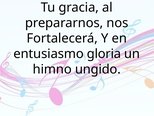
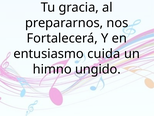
gloria: gloria -> cuida
